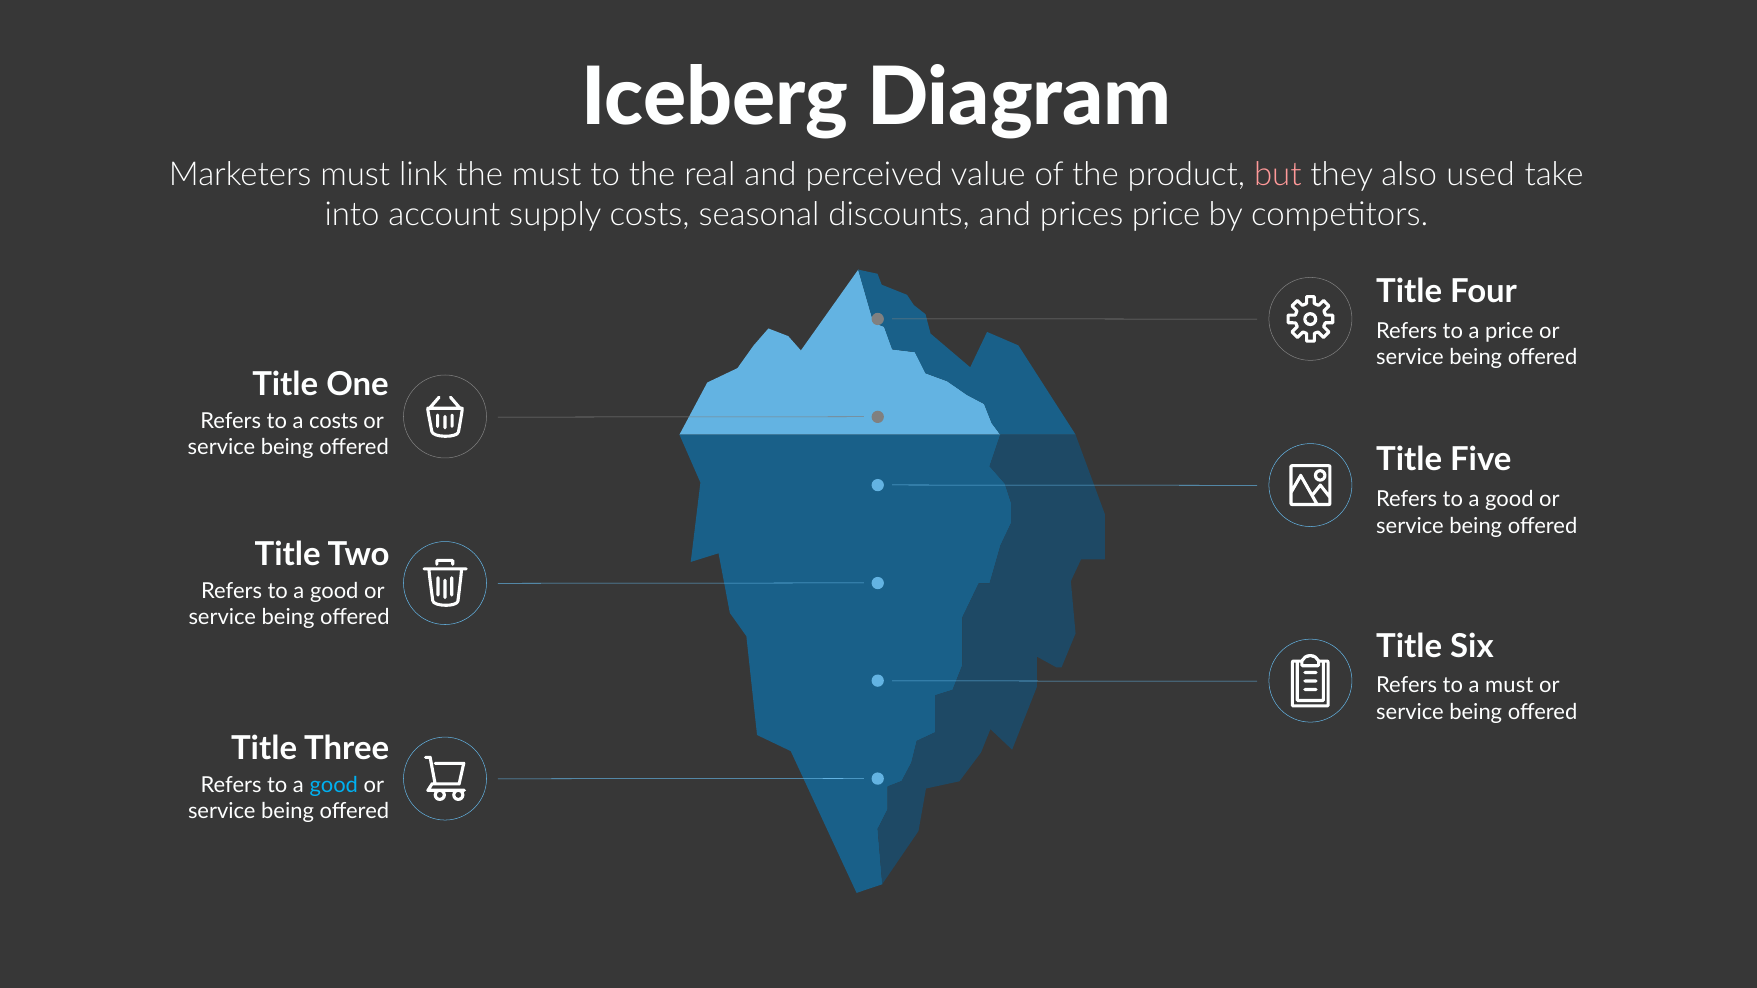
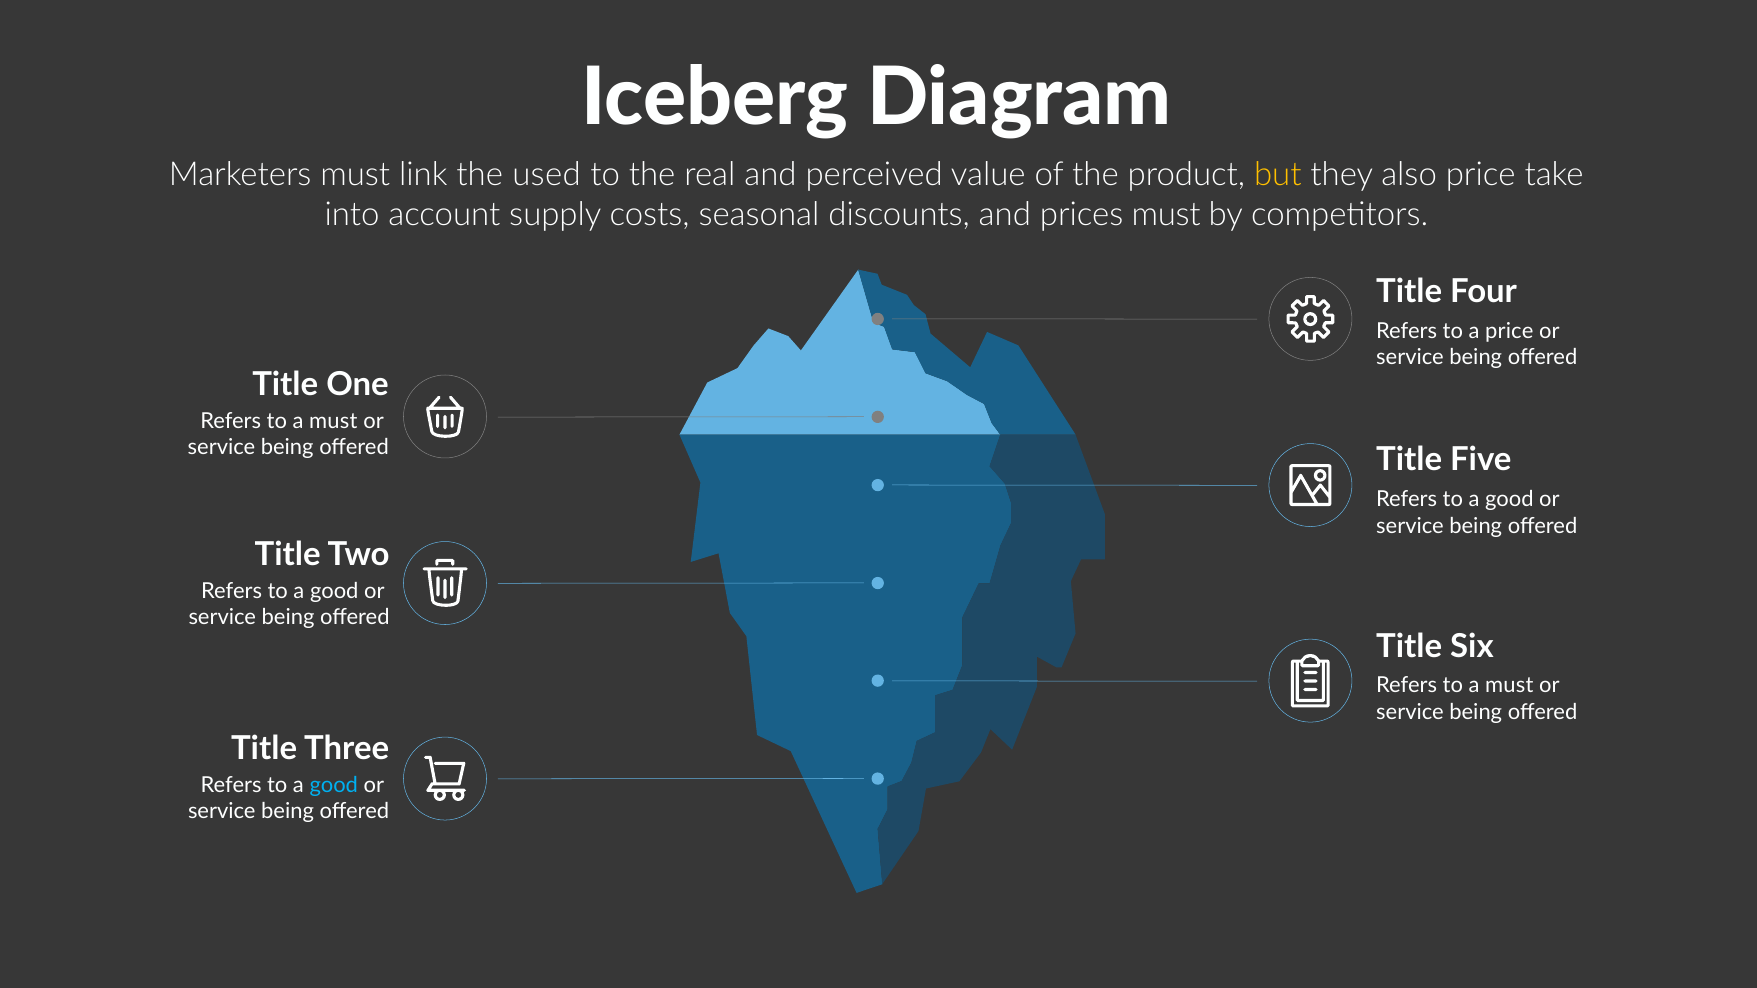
the must: must -> used
but colour: pink -> yellow
also used: used -> price
prices price: price -> must
costs at (334, 421): costs -> must
